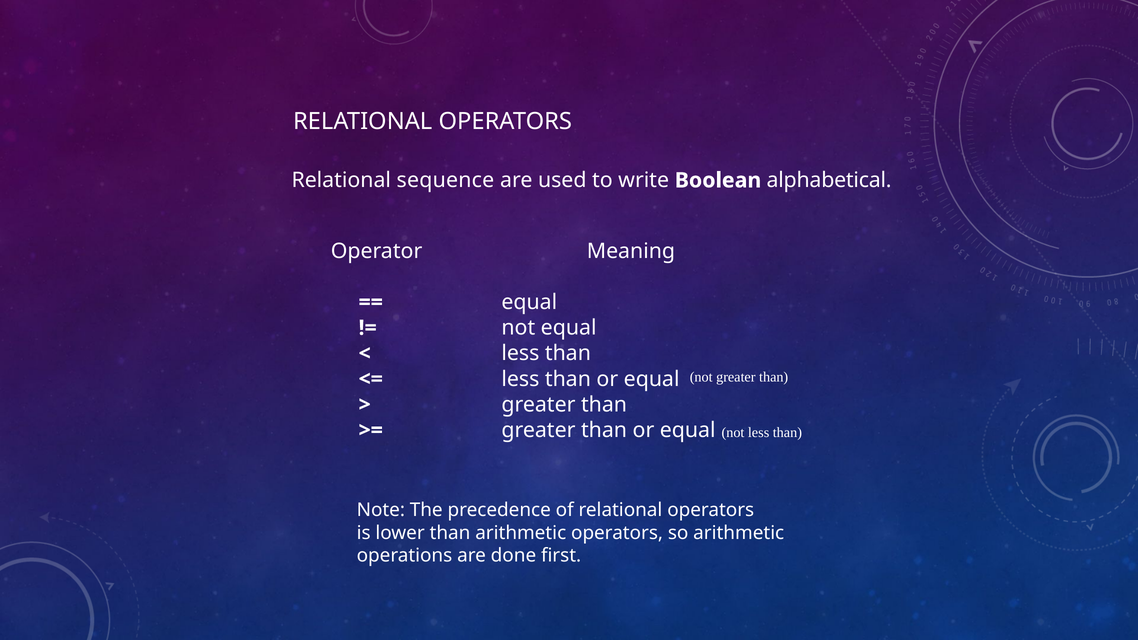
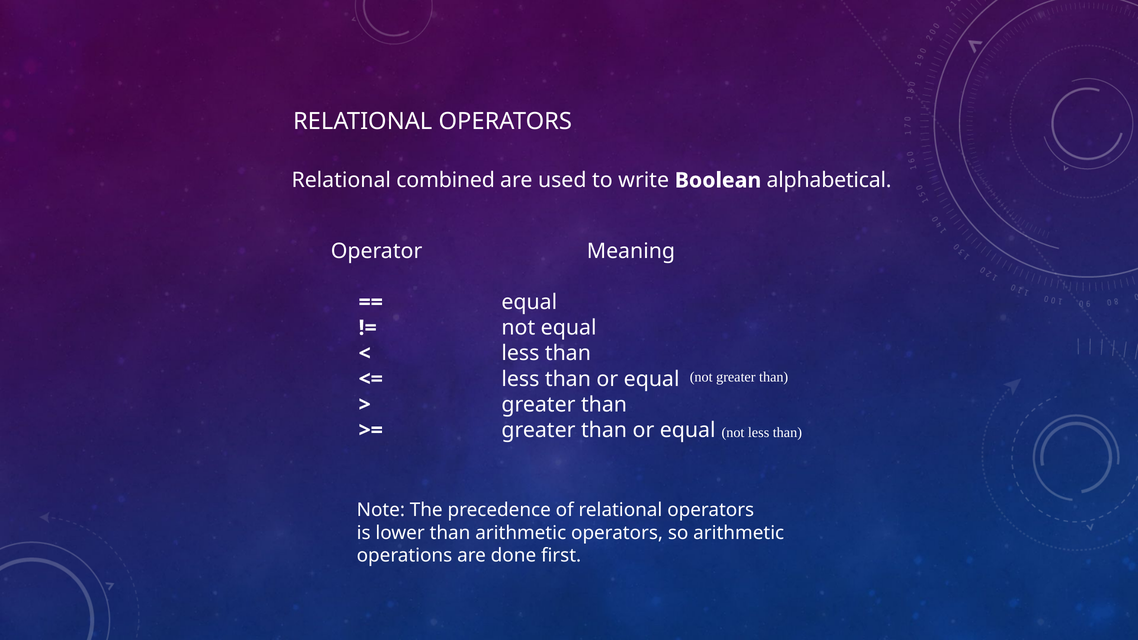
sequence: sequence -> combined
